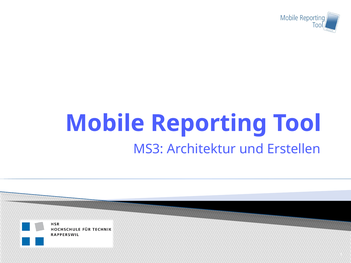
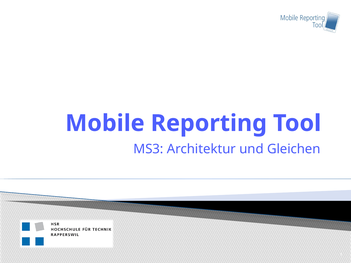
Erstellen: Erstellen -> Gleichen
